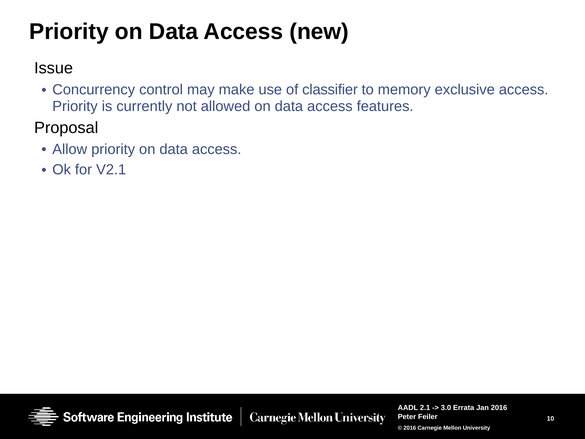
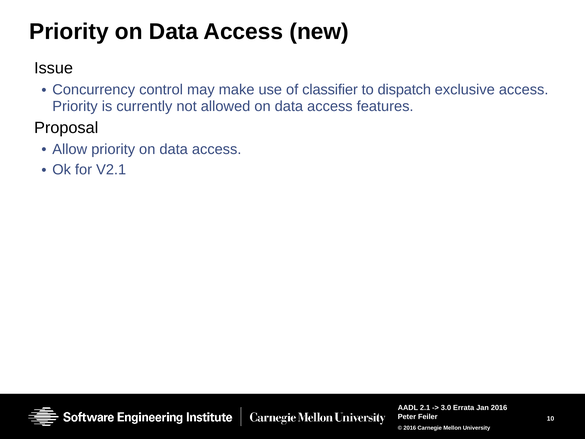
memory: memory -> dispatch
